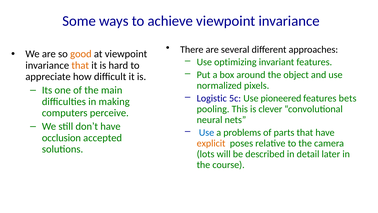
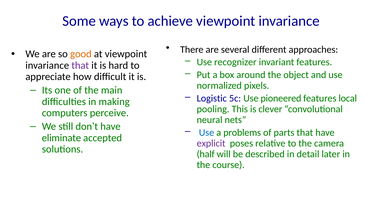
optimizing: optimizing -> recognizer
that at (80, 65) colour: orange -> purple
bets: bets -> local
occlusion: occlusion -> eliminate
explicit colour: orange -> purple
lots: lots -> half
